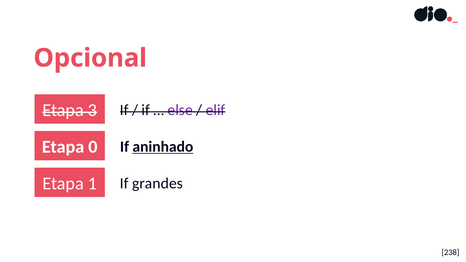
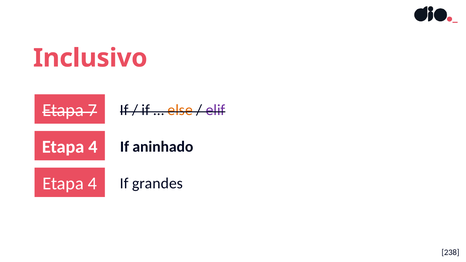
Opcional: Opcional -> Inclusivo
3: 3 -> 7
else colour: purple -> orange
0 at (93, 147): 0 -> 4
aninhado underline: present -> none
1 at (92, 184): 1 -> 4
